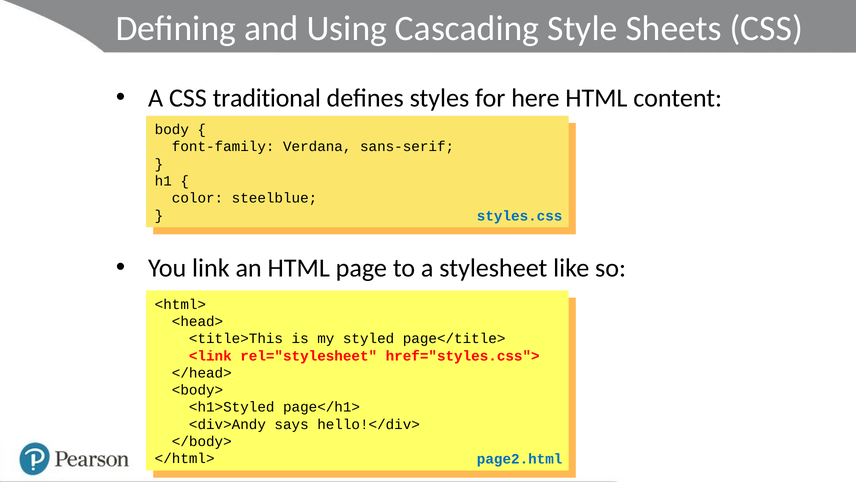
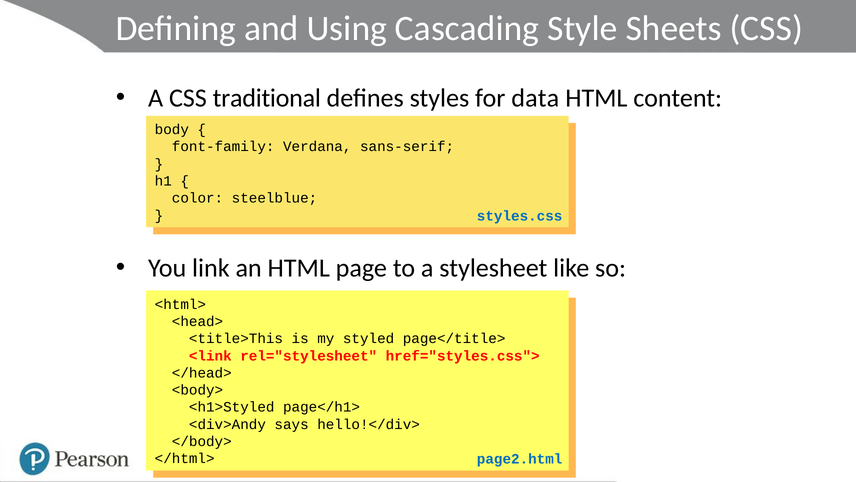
here: here -> data
